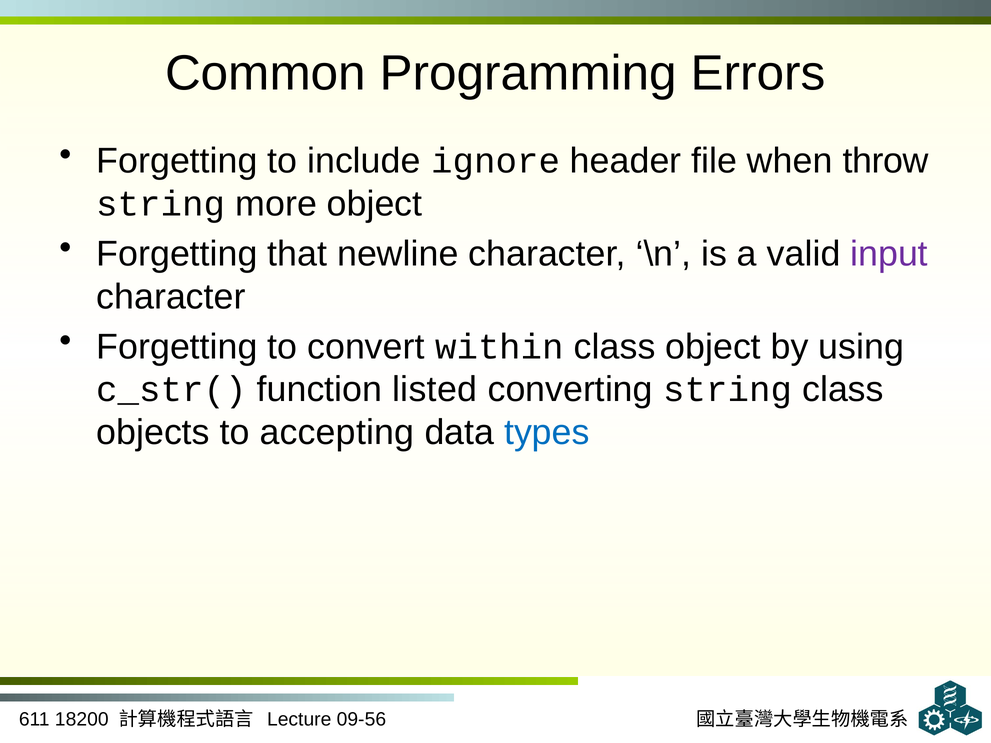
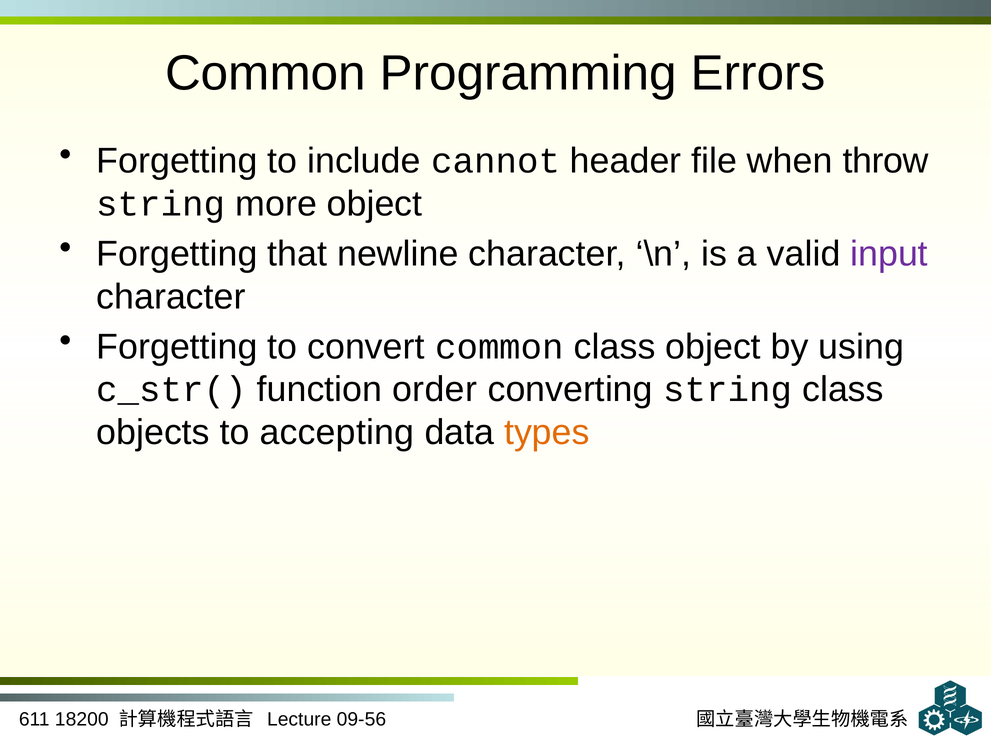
ignore: ignore -> cannot
convert within: within -> common
listed: listed -> order
types colour: blue -> orange
